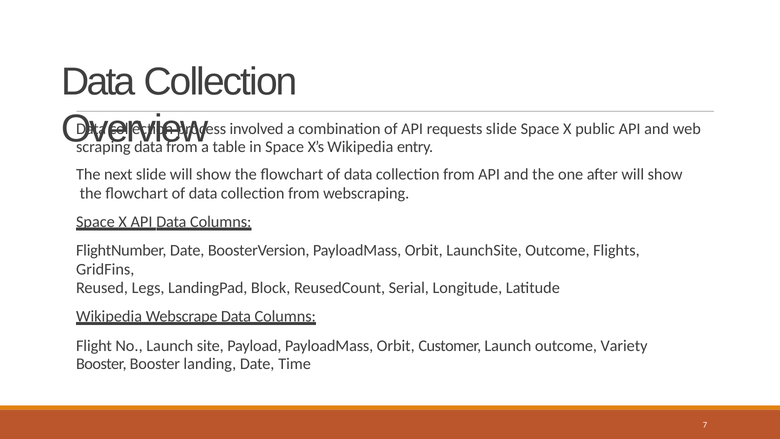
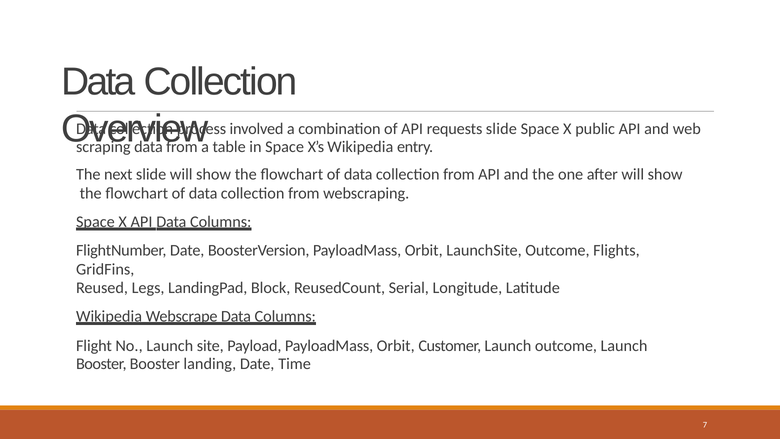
outcome Variety: Variety -> Launch
